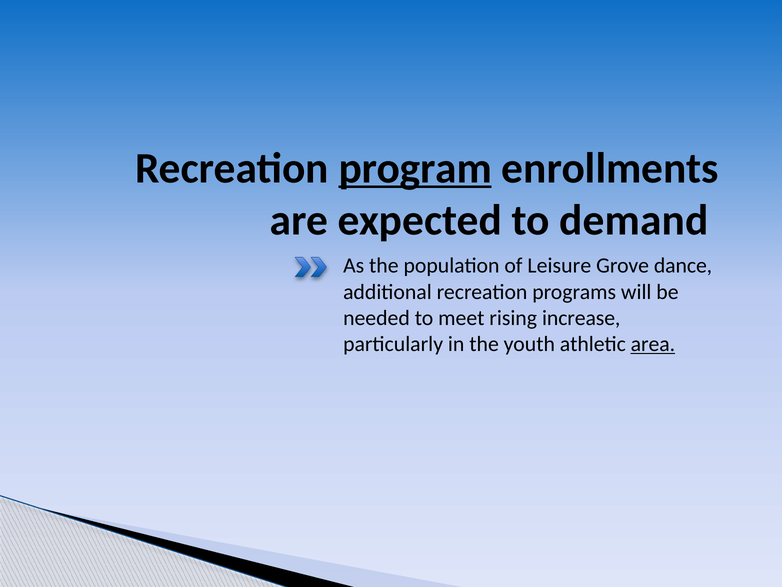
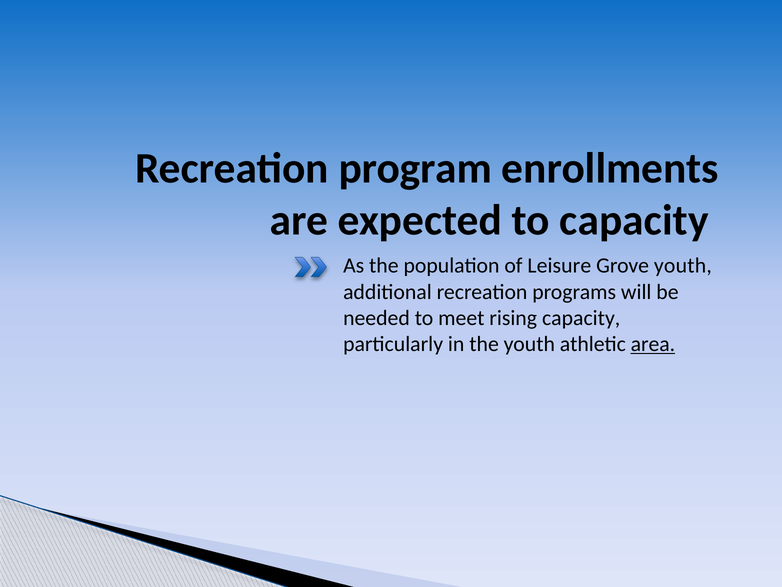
program underline: present -> none
to demand: demand -> capacity
Grove dance: dance -> youth
rising increase: increase -> capacity
